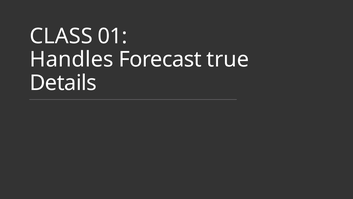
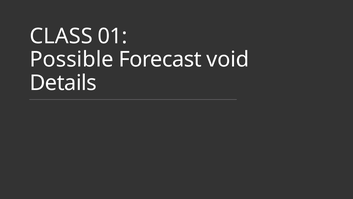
Handles: Handles -> Possible
true: true -> void
